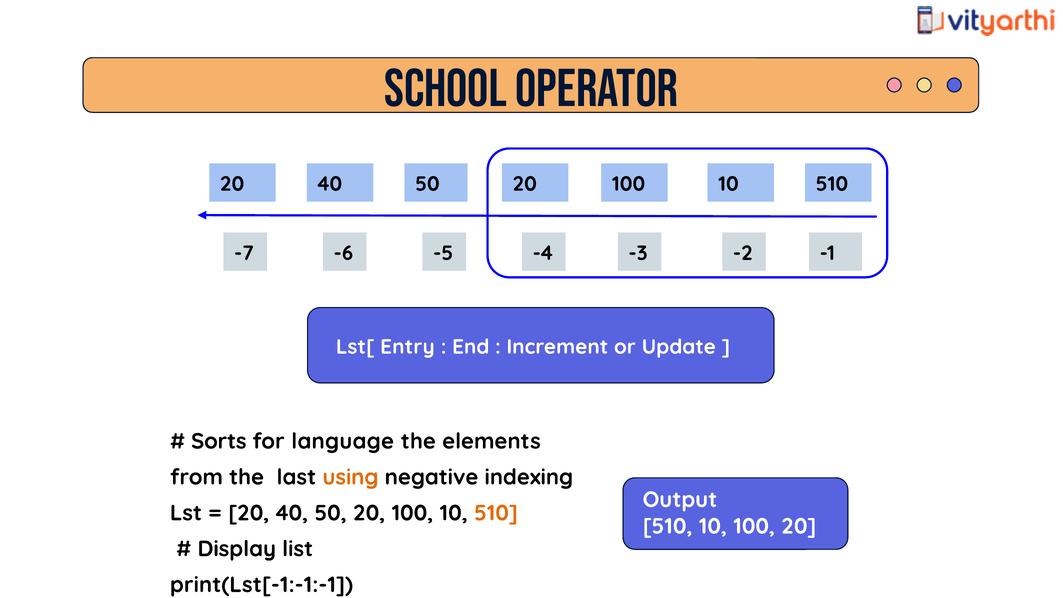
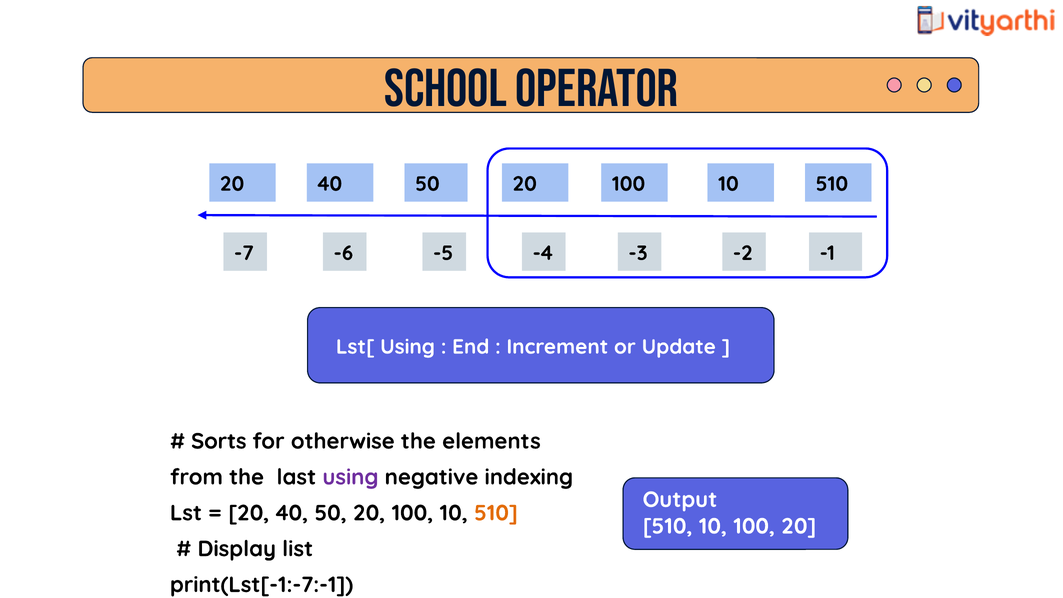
Lst[ Entry: Entry -> Using
language: language -> otherwise
using at (350, 477) colour: orange -> purple
print(Lst[-1:-1:-1: print(Lst[-1:-1:-1 -> print(Lst[-1:-7:-1
